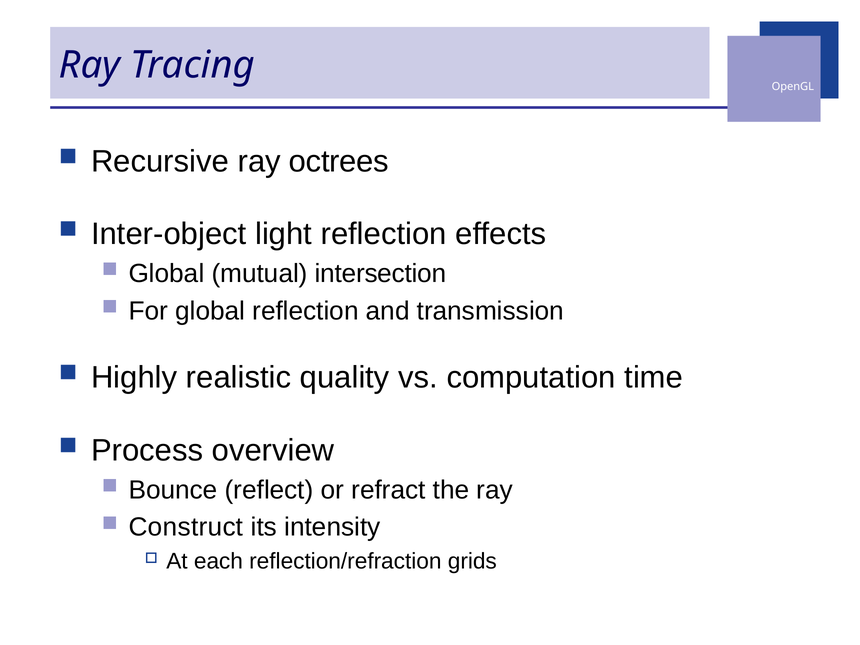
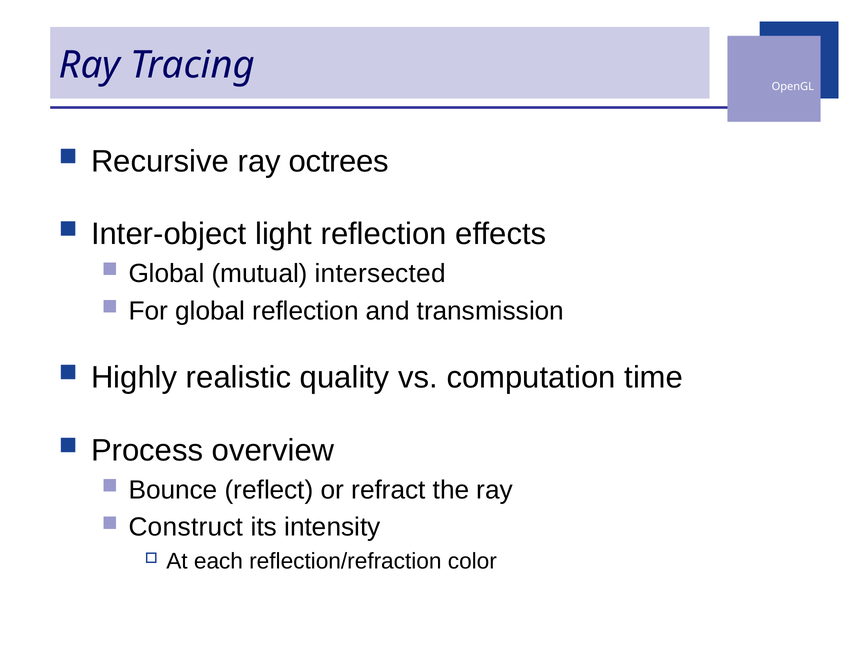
intersection: intersection -> intersected
grids: grids -> color
